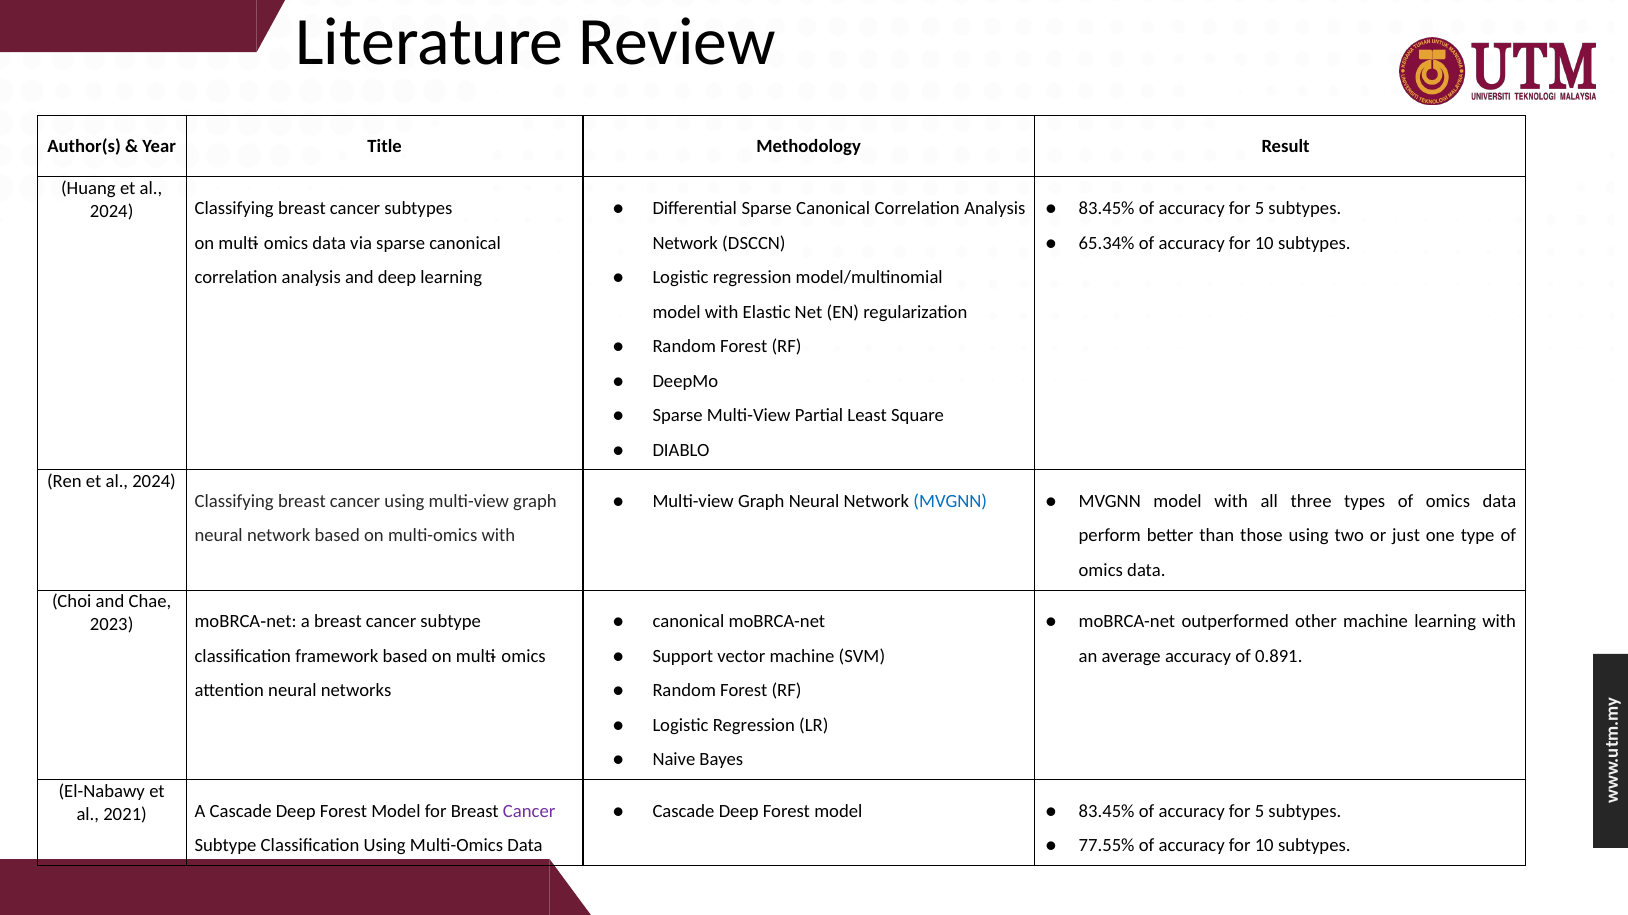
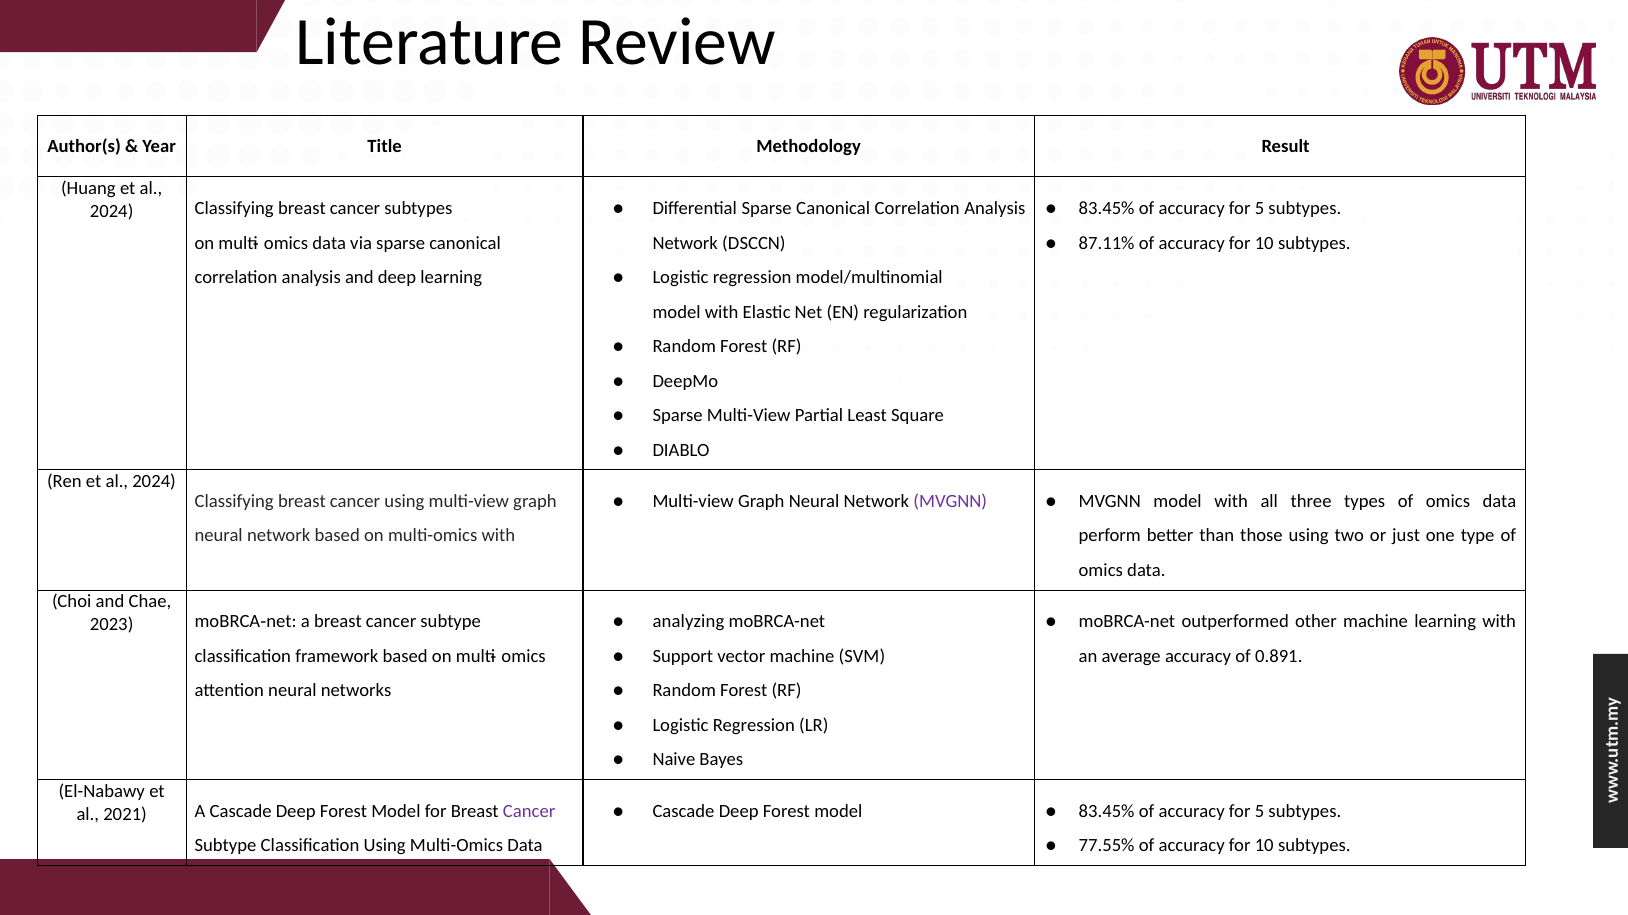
65.34%: 65.34% -> 87.11%
MVGNN at (950, 502) colour: blue -> purple
canonical at (688, 622): canonical -> analyzing
